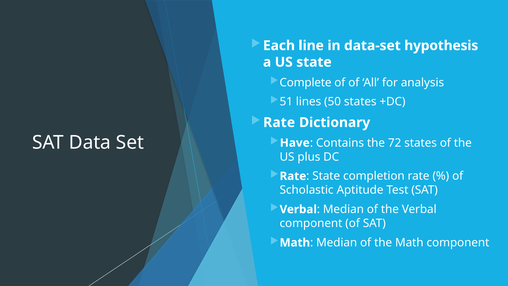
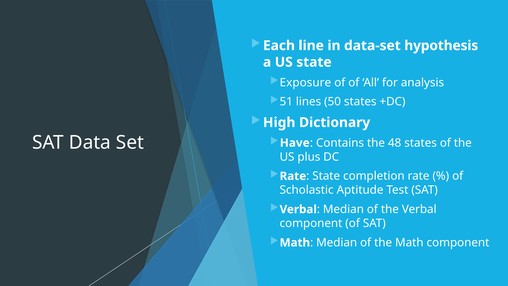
Complete: Complete -> Exposure
Rate at (279, 122): Rate -> High
72: 72 -> 48
